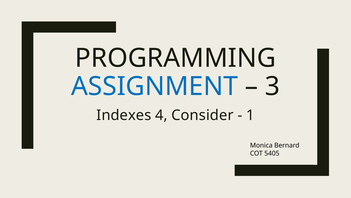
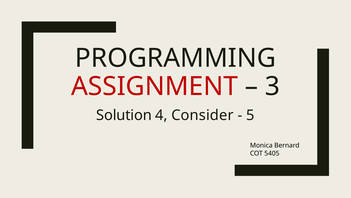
ASSIGNMENT colour: blue -> red
Indexes: Indexes -> Solution
1: 1 -> 5
